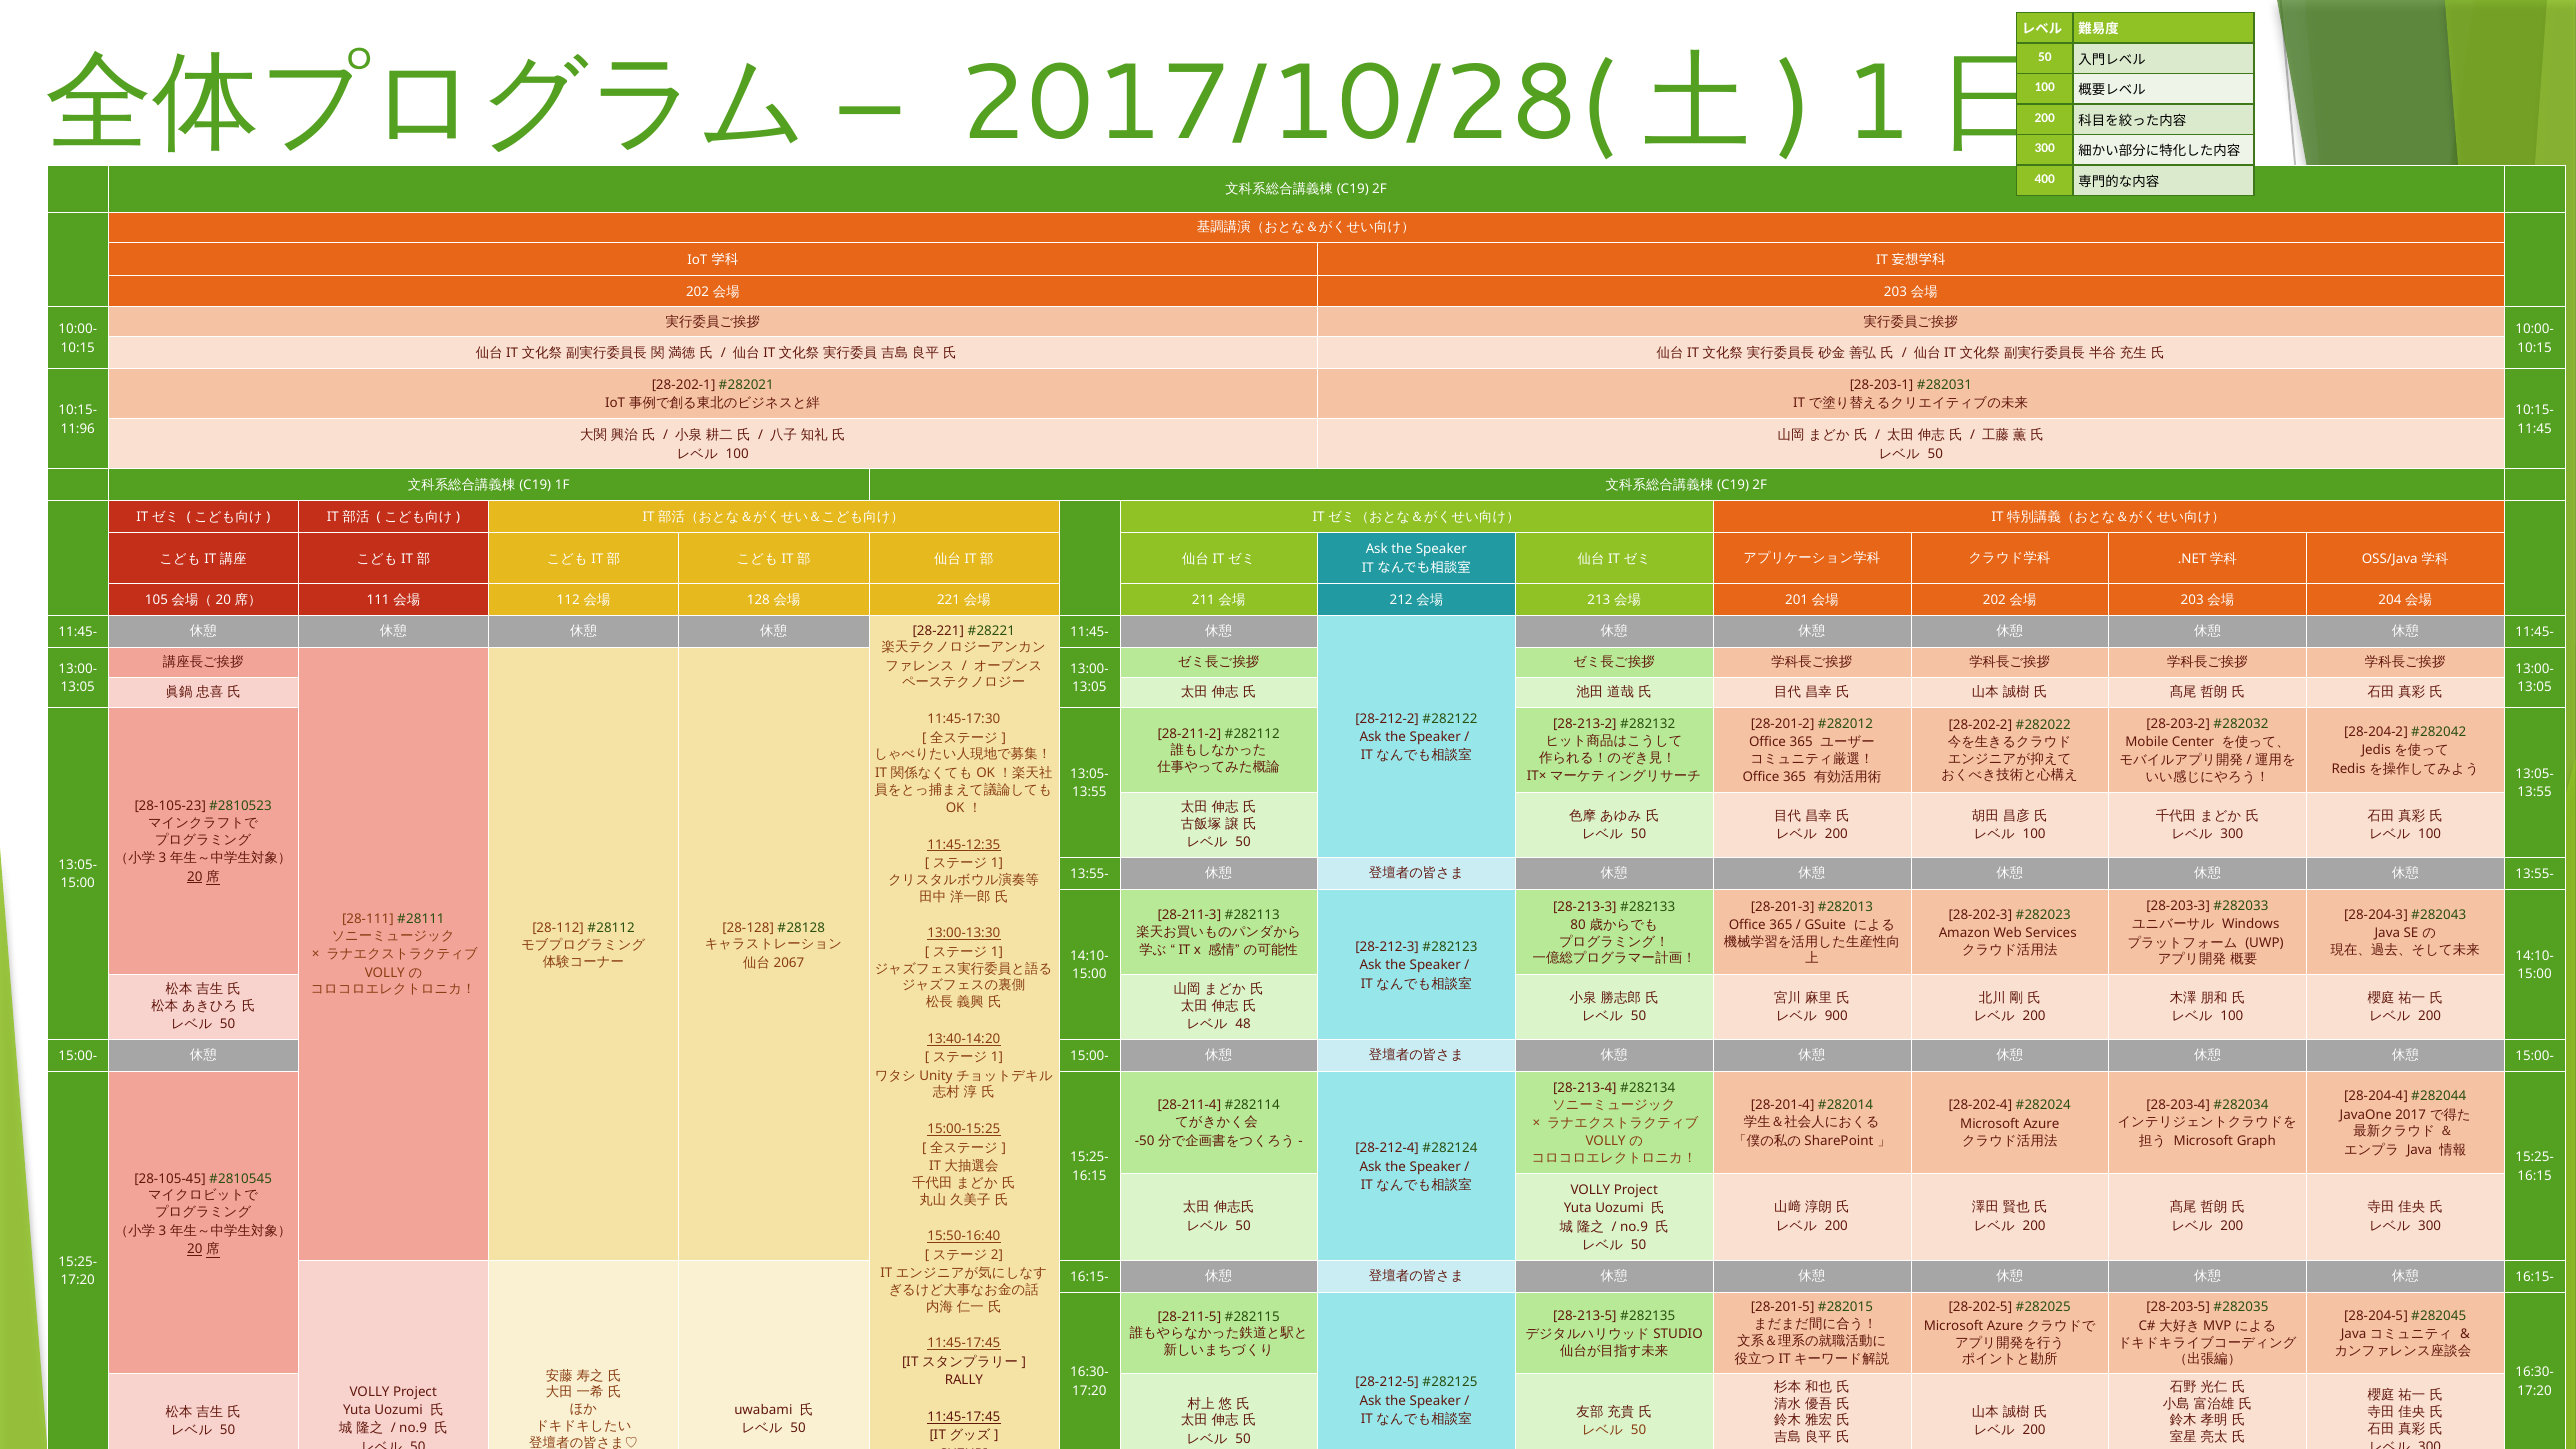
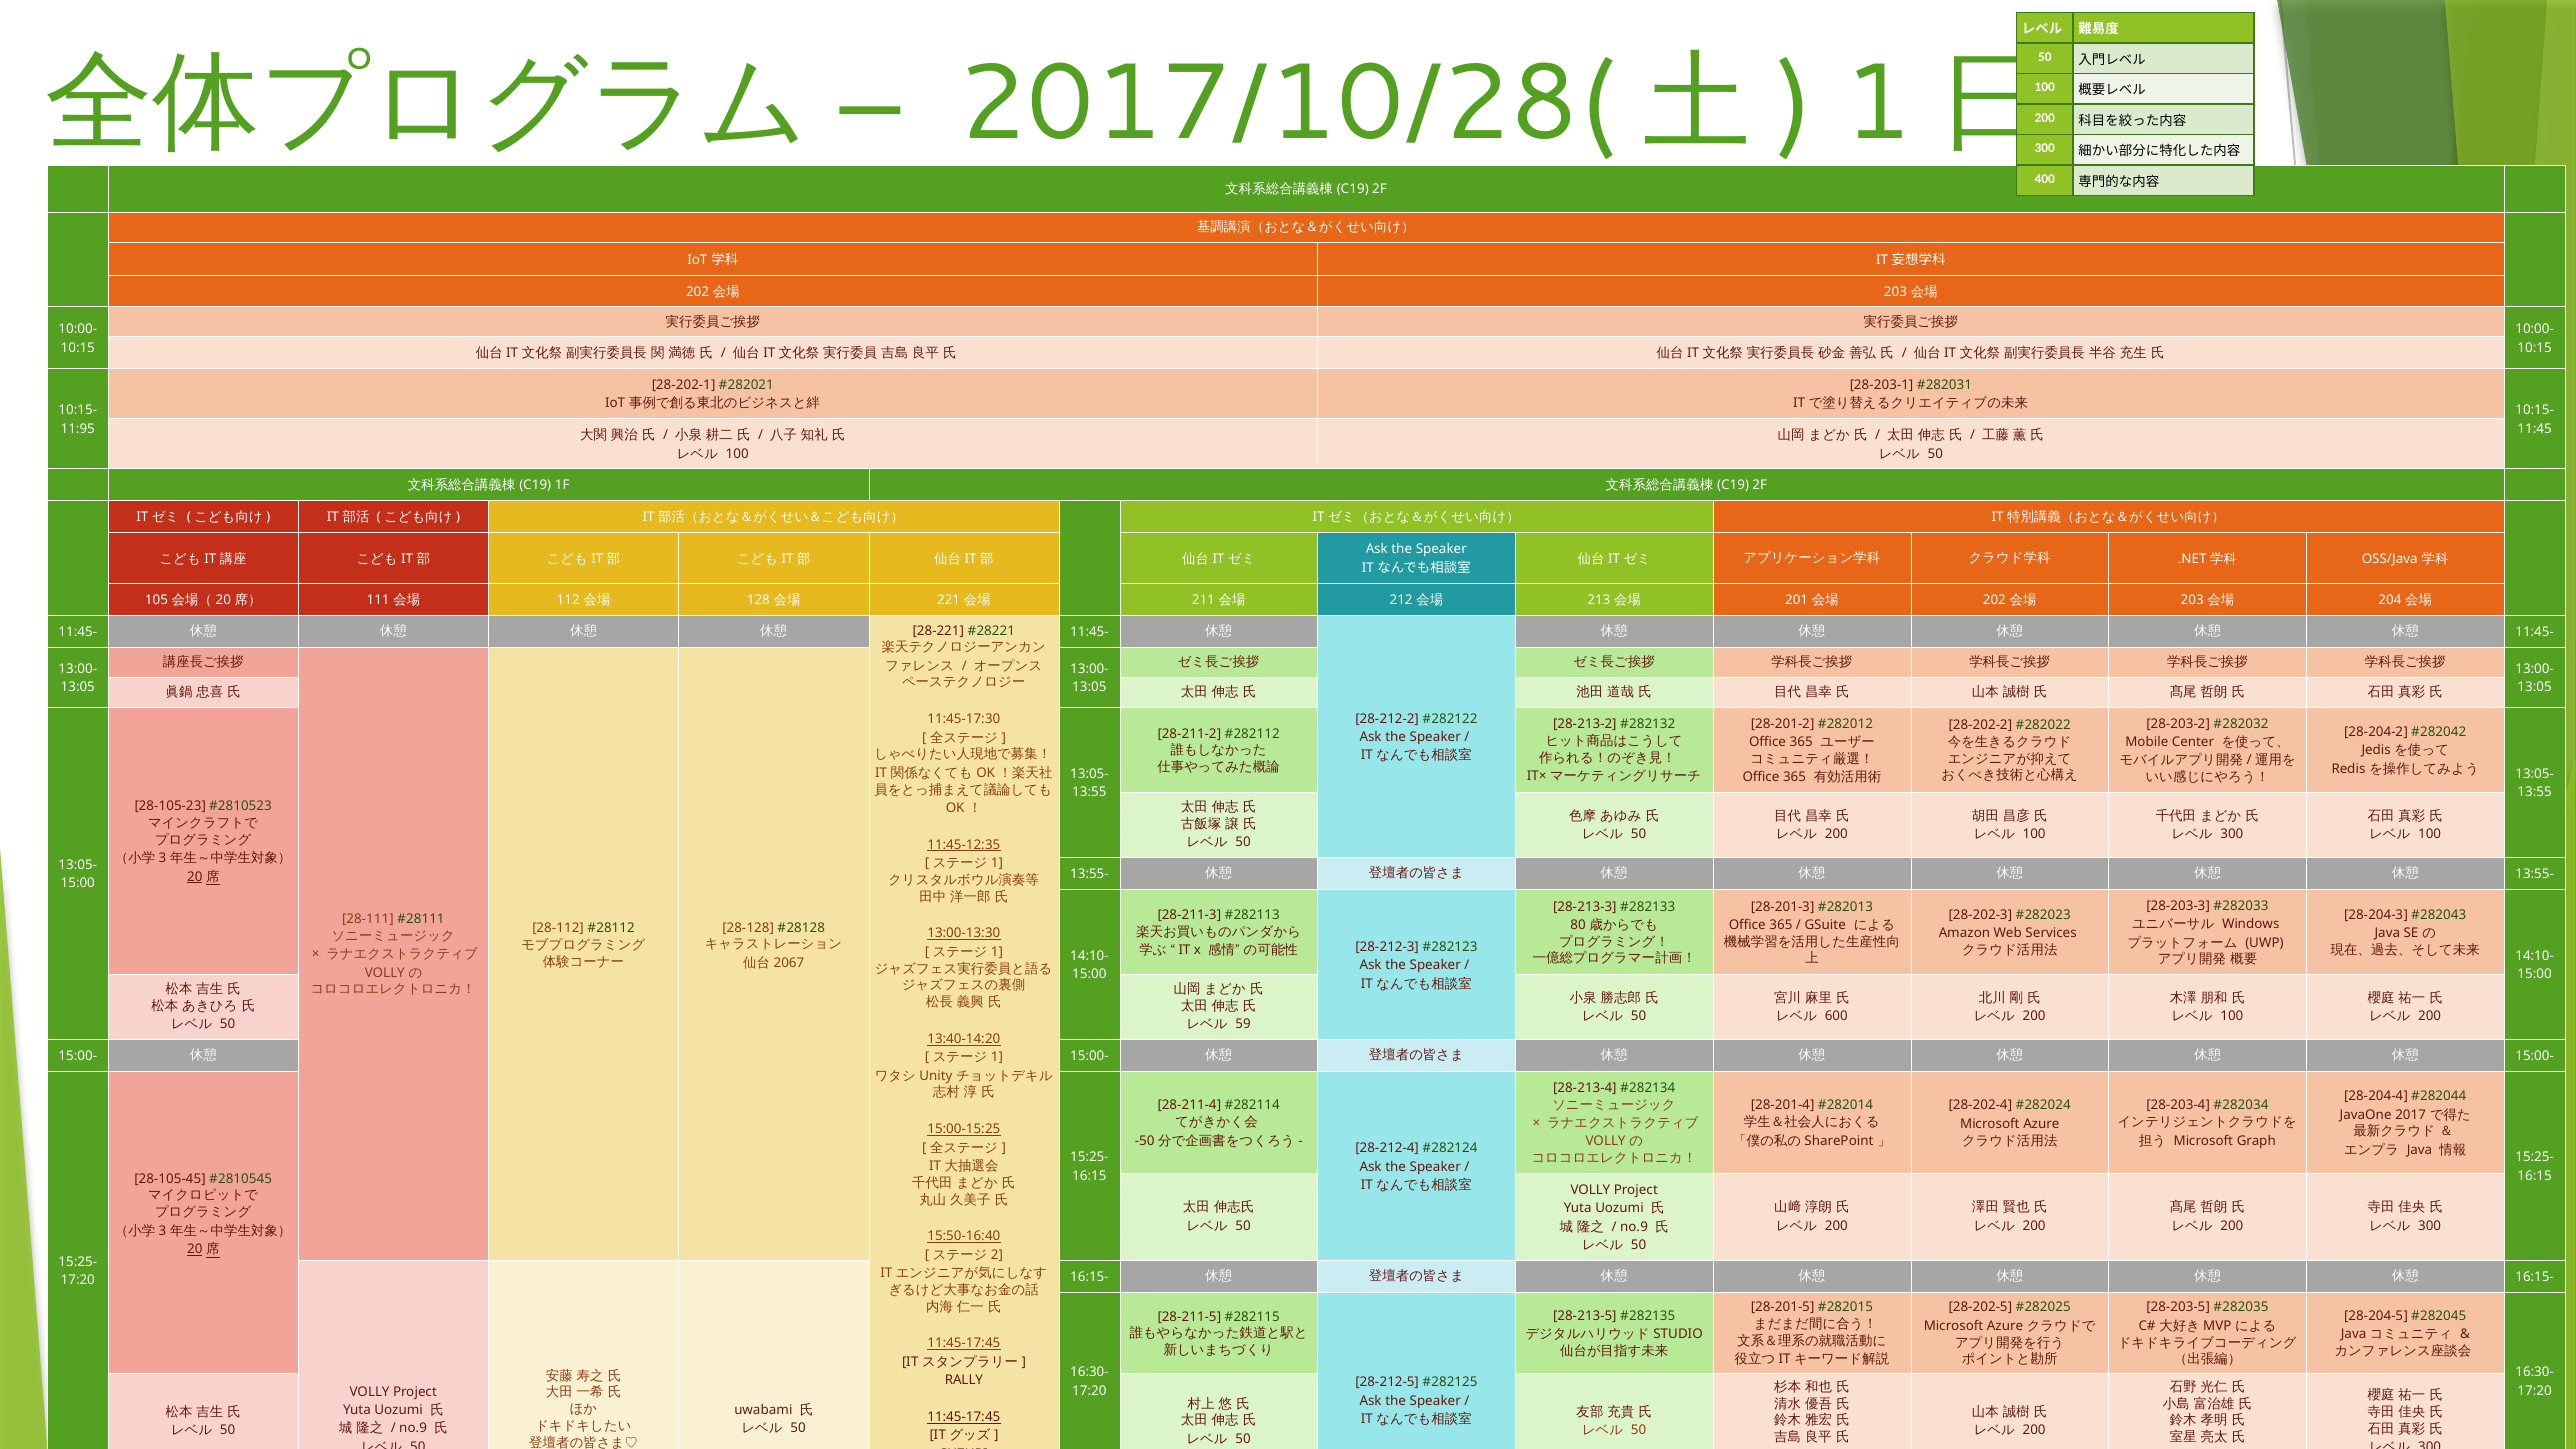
11:96: 11:96 -> 11:95
900: 900 -> 600
48: 48 -> 59
